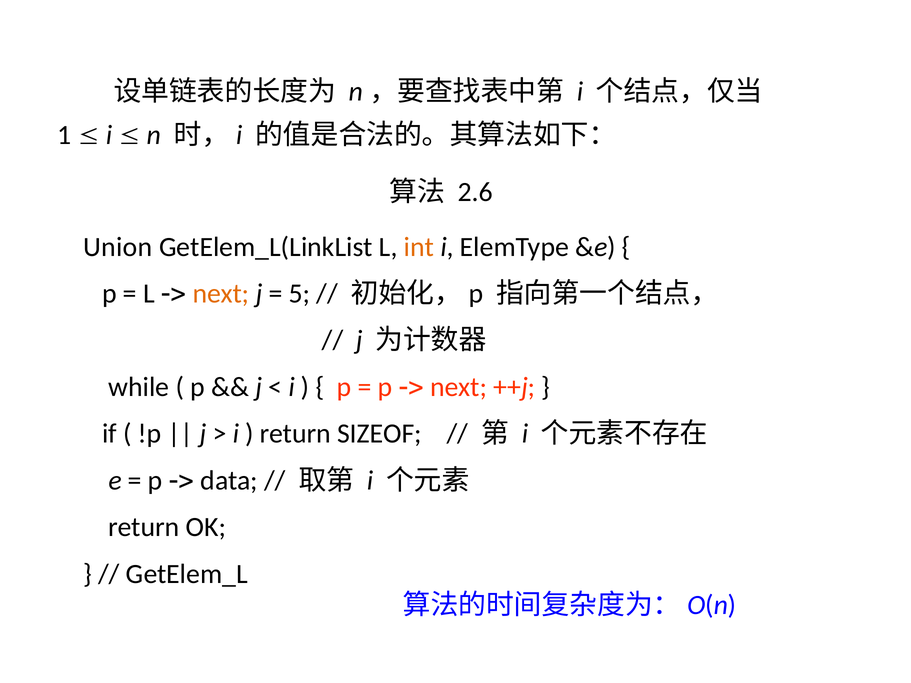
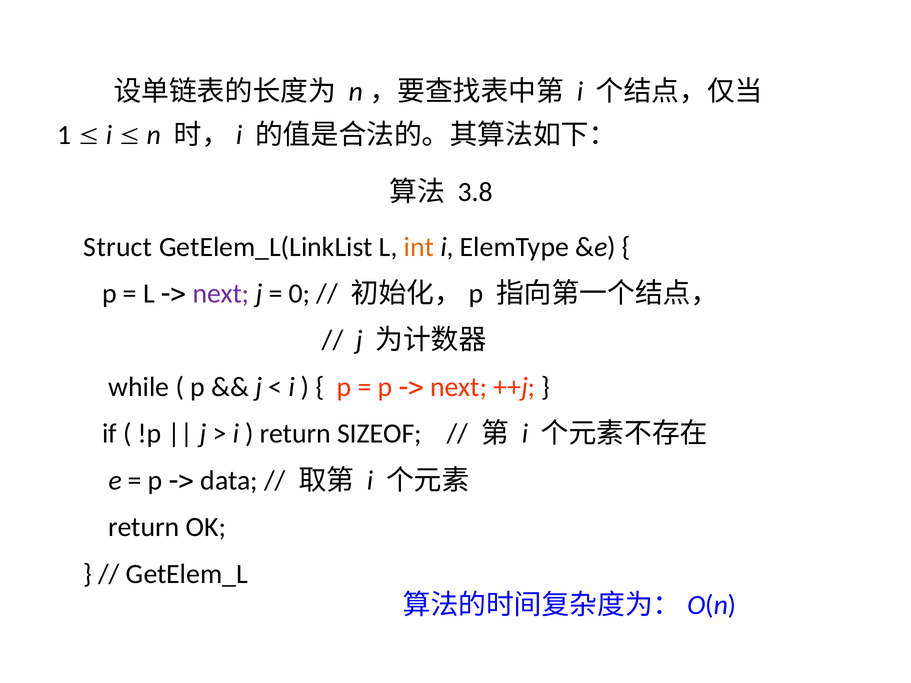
2.6: 2.6 -> 3.8
Union: Union -> Struct
next at (221, 294) colour: orange -> purple
5: 5 -> 0
